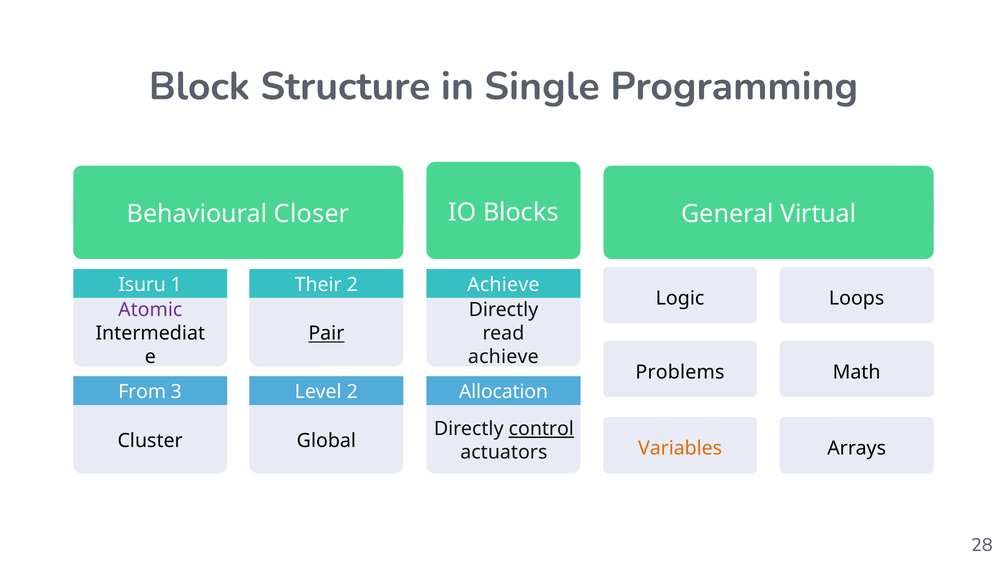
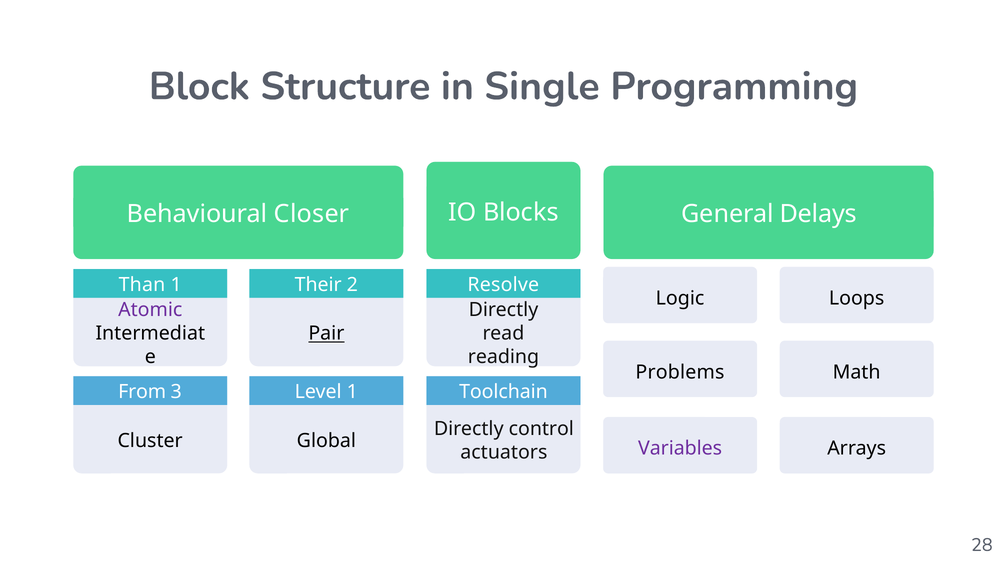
Virtual: Virtual -> Delays
Isuru: Isuru -> Than
Achieve at (503, 285): Achieve -> Resolve
achieve at (503, 357): achieve -> reading
Level 2: 2 -> 1
Allocation: Allocation -> Toolchain
control underline: present -> none
Variables colour: orange -> purple
